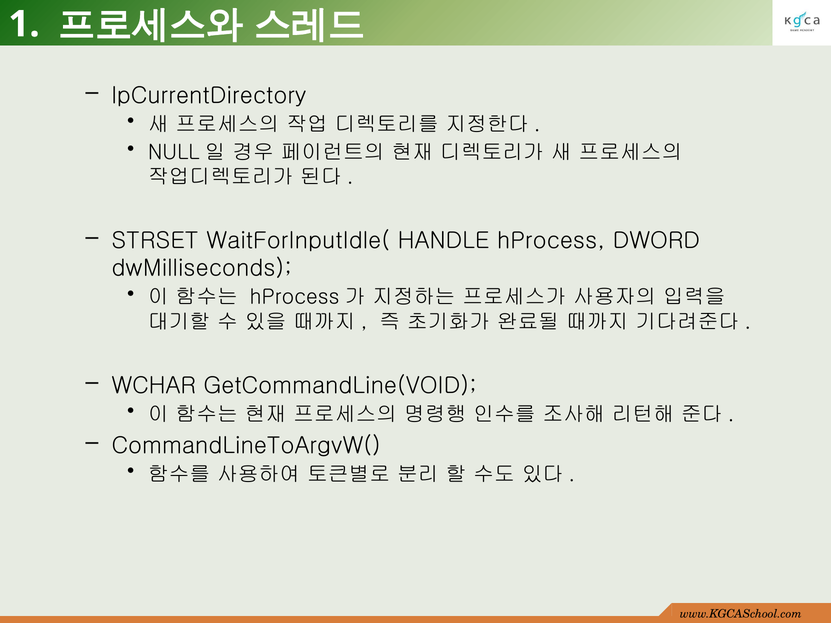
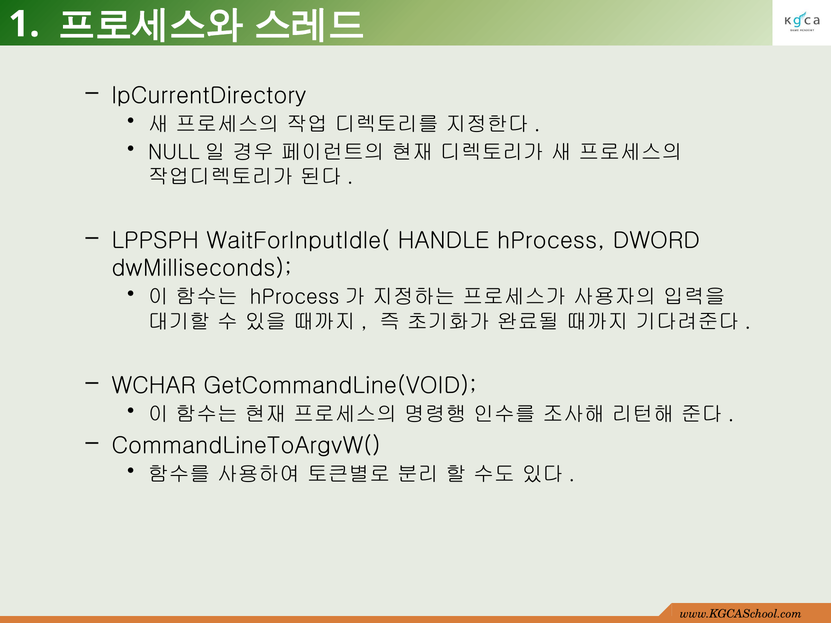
STRSET: STRSET -> LPPSPH
